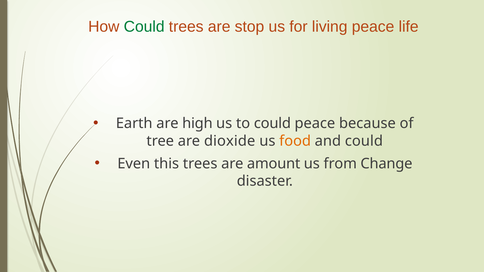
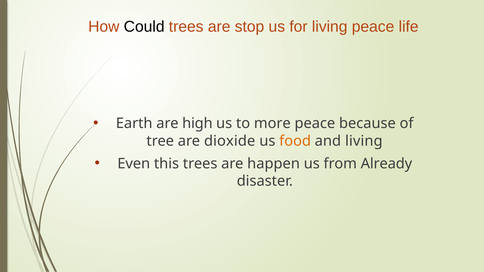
Could at (144, 27) colour: green -> black
to could: could -> more
and could: could -> living
amount: amount -> happen
Change: Change -> Already
